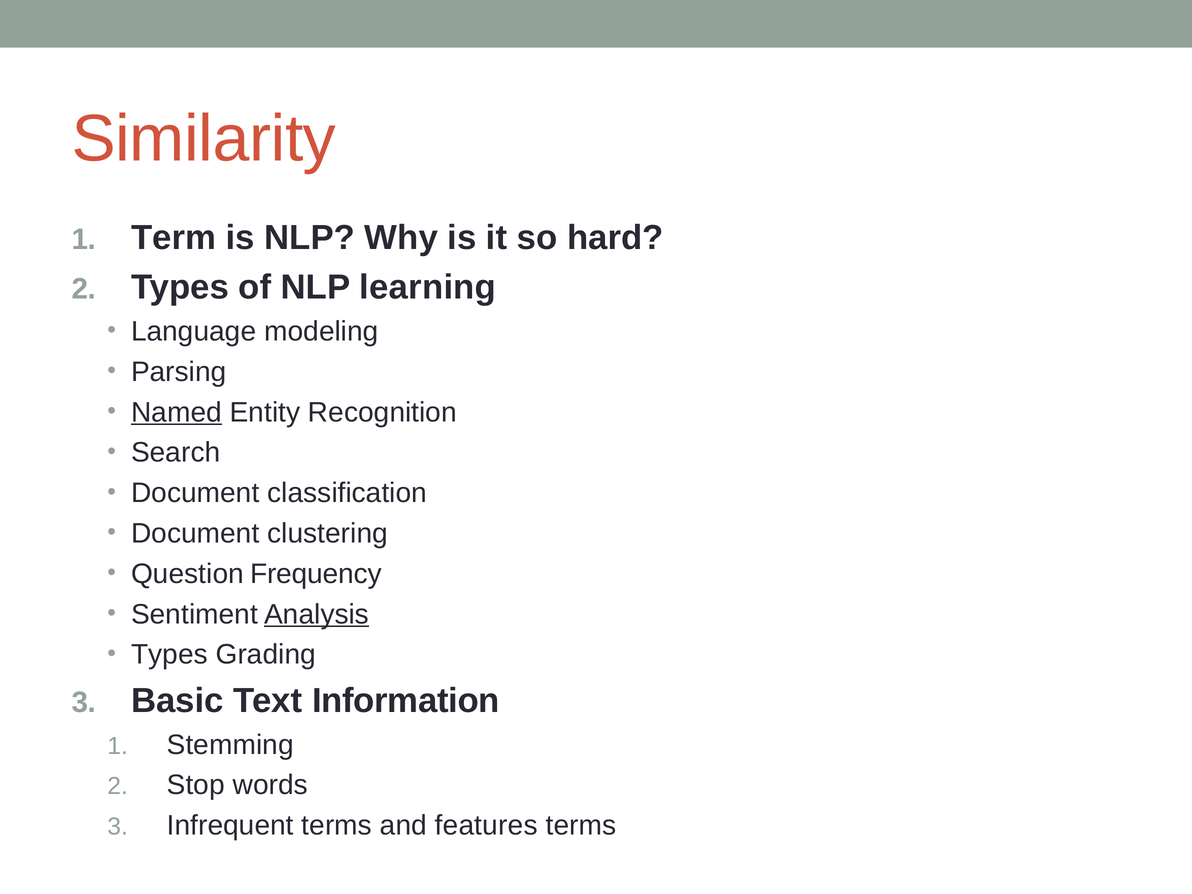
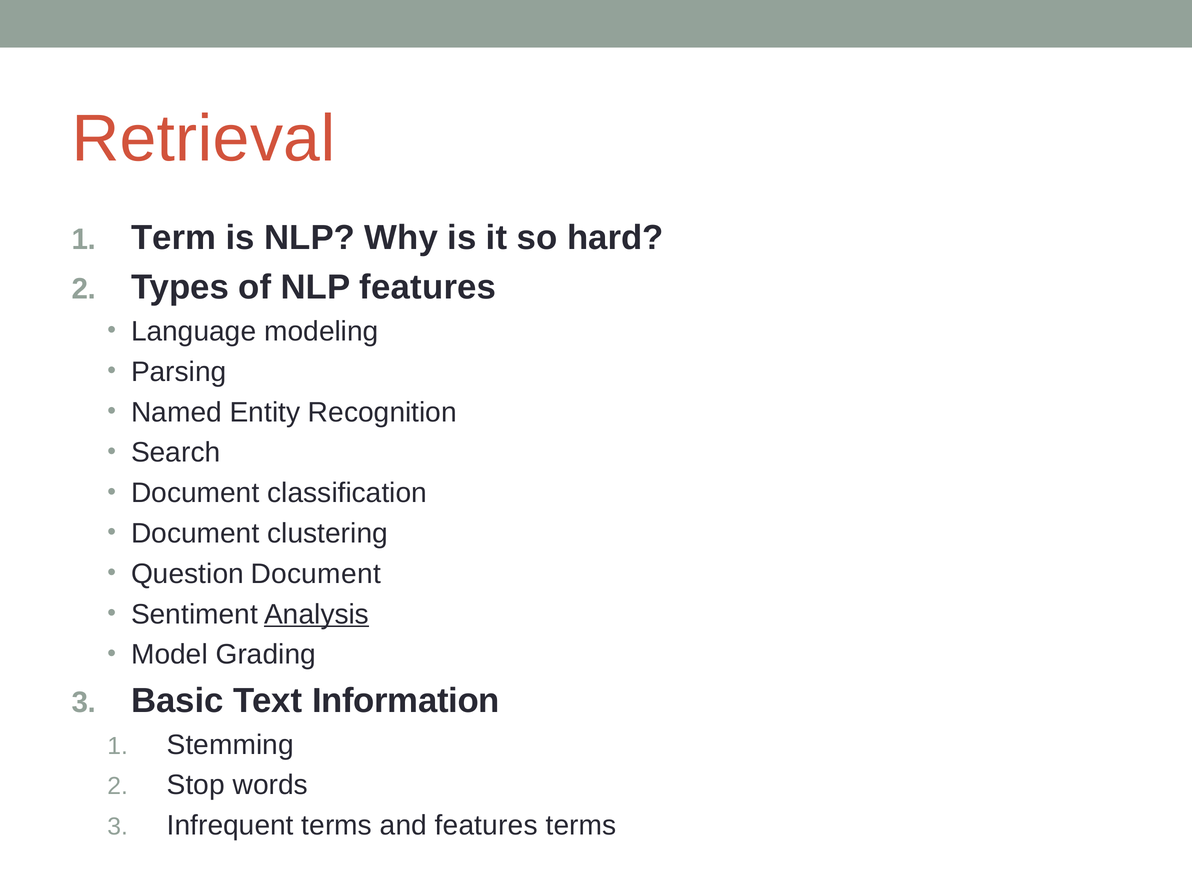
Similarity: Similarity -> Retrieval
NLP learning: learning -> features
Named underline: present -> none
Question Frequency: Frequency -> Document
Types at (169, 655): Types -> Model
